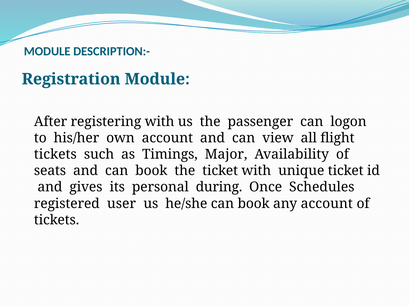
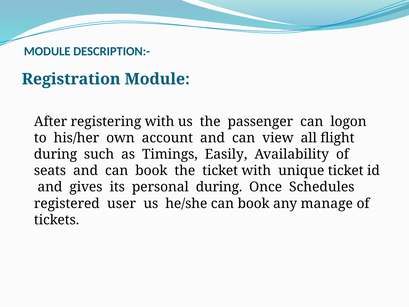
tickets at (55, 154): tickets -> during
Major: Major -> Easily
any account: account -> manage
